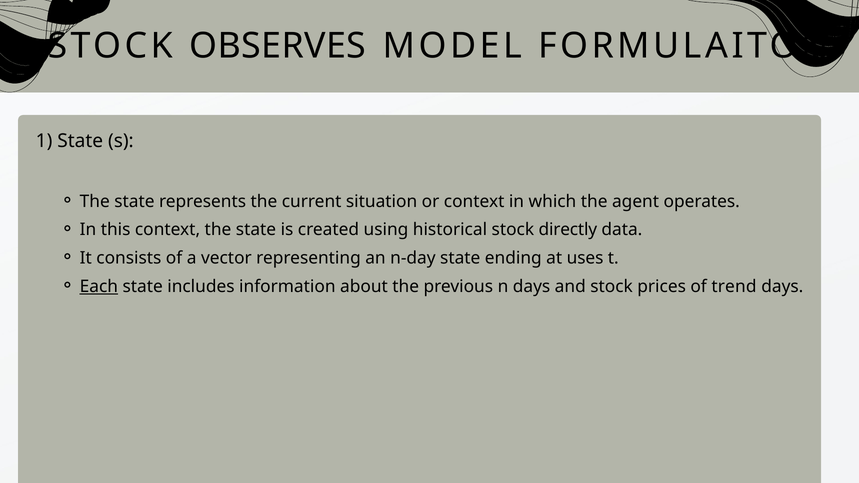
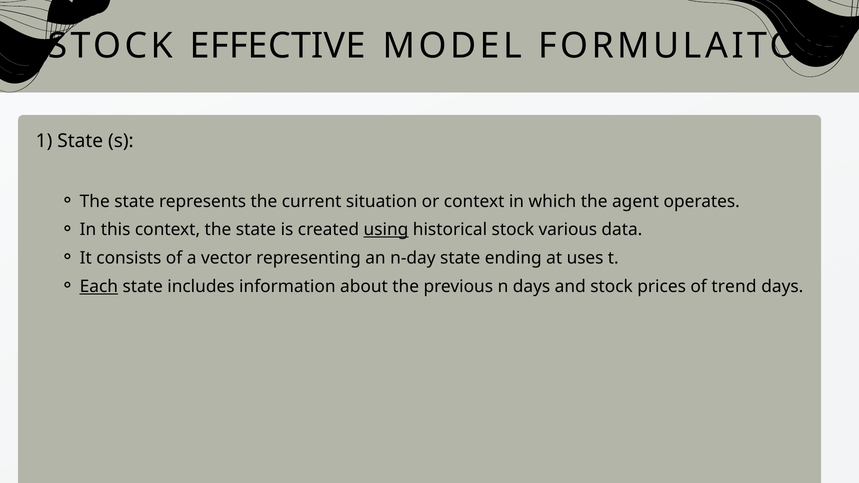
OBSERVES: OBSERVES -> EFFECTIVE
using underline: none -> present
directly: directly -> various
